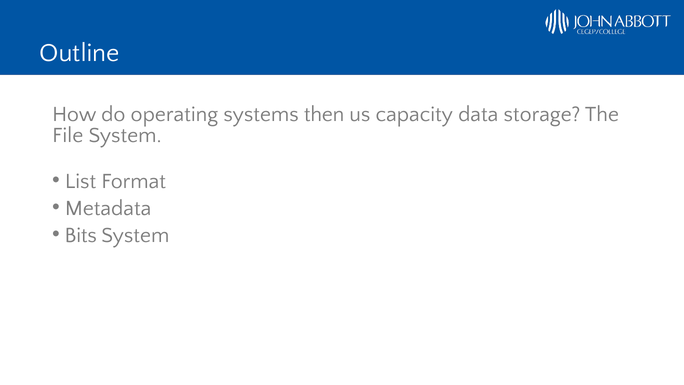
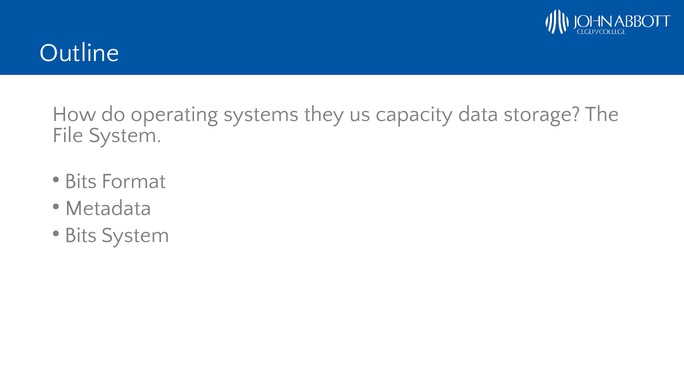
then: then -> they
List at (81, 181): List -> Bits
